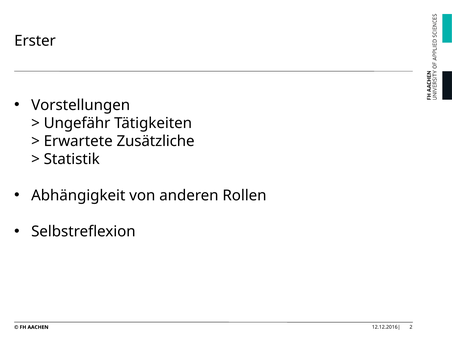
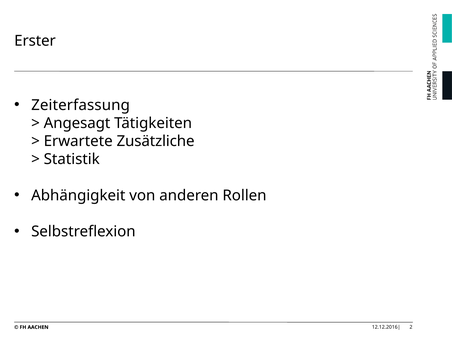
Vorstellungen: Vorstellungen -> Zeiterfassung
Ungefähr: Ungefähr -> Angesagt
